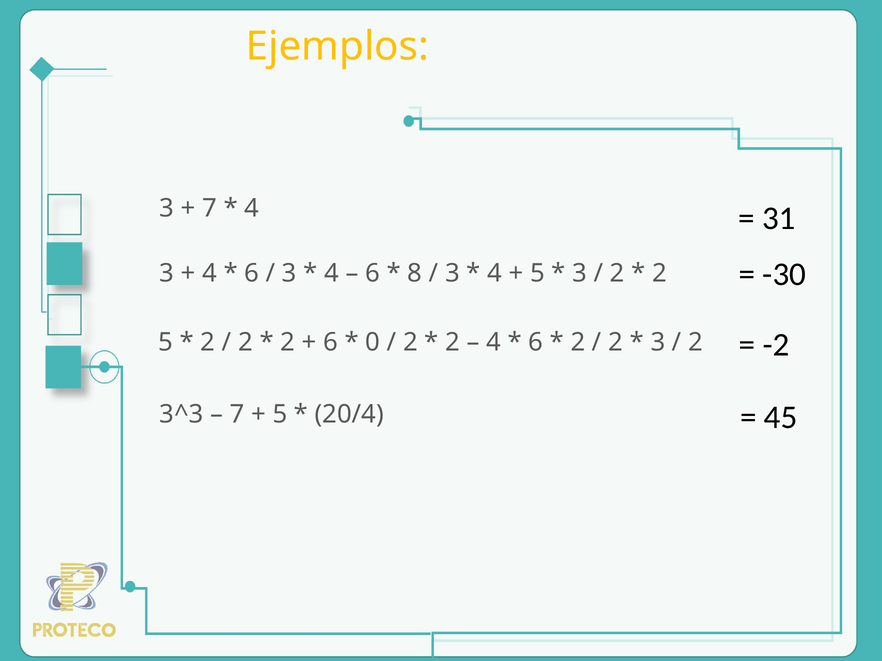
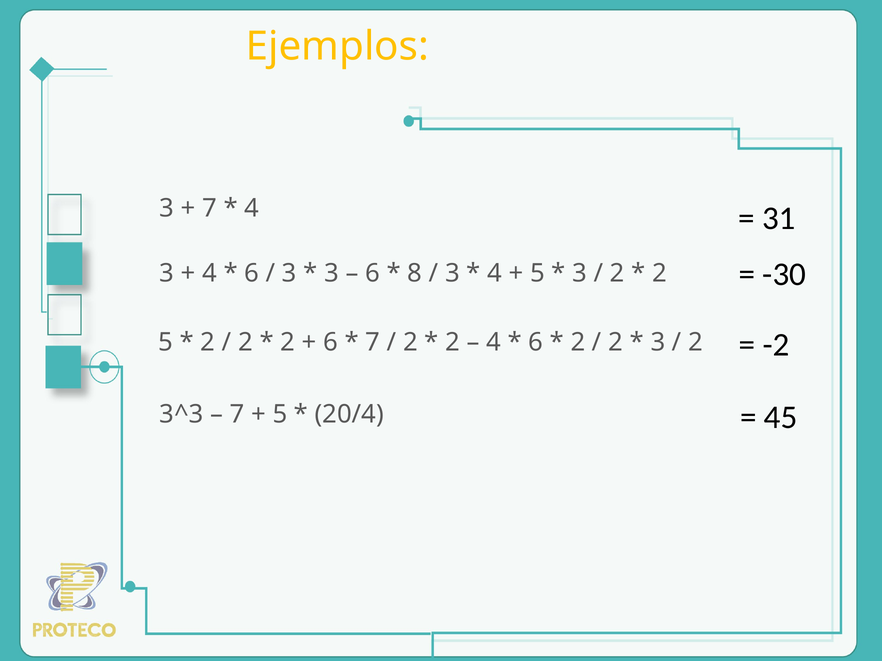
4 at (332, 273): 4 -> 3
0 at (373, 343): 0 -> 7
